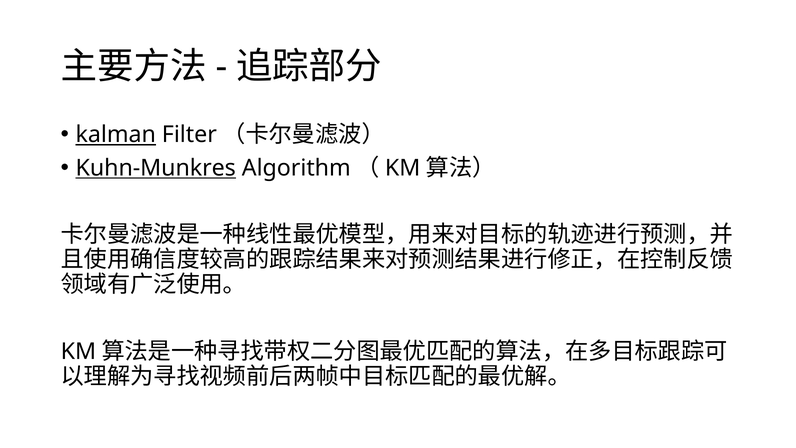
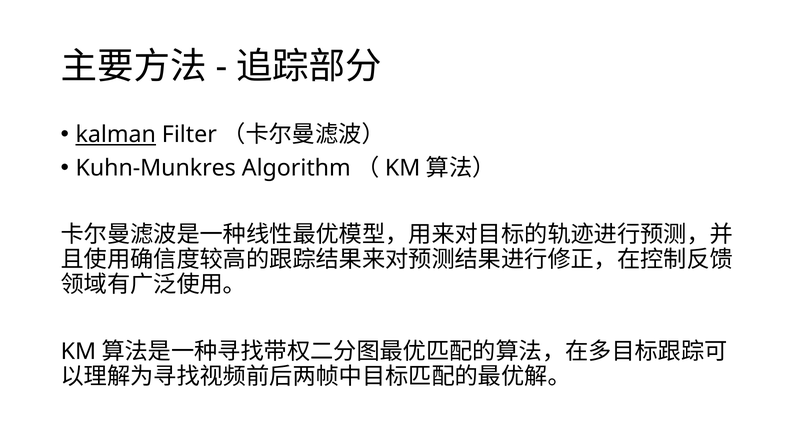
Kuhn-Munkres underline: present -> none
